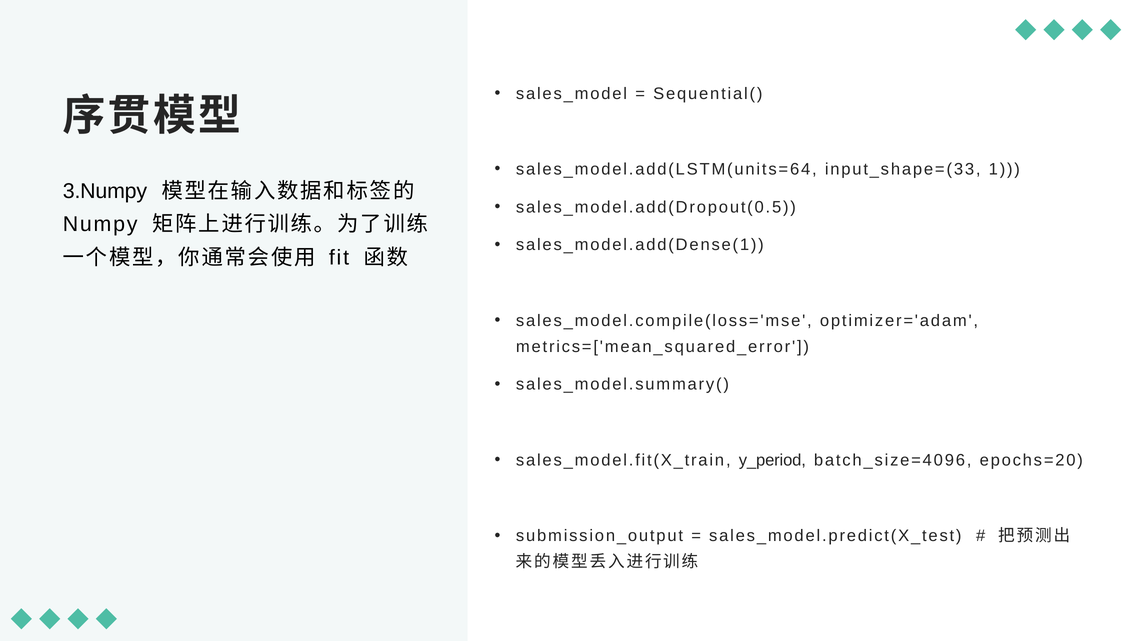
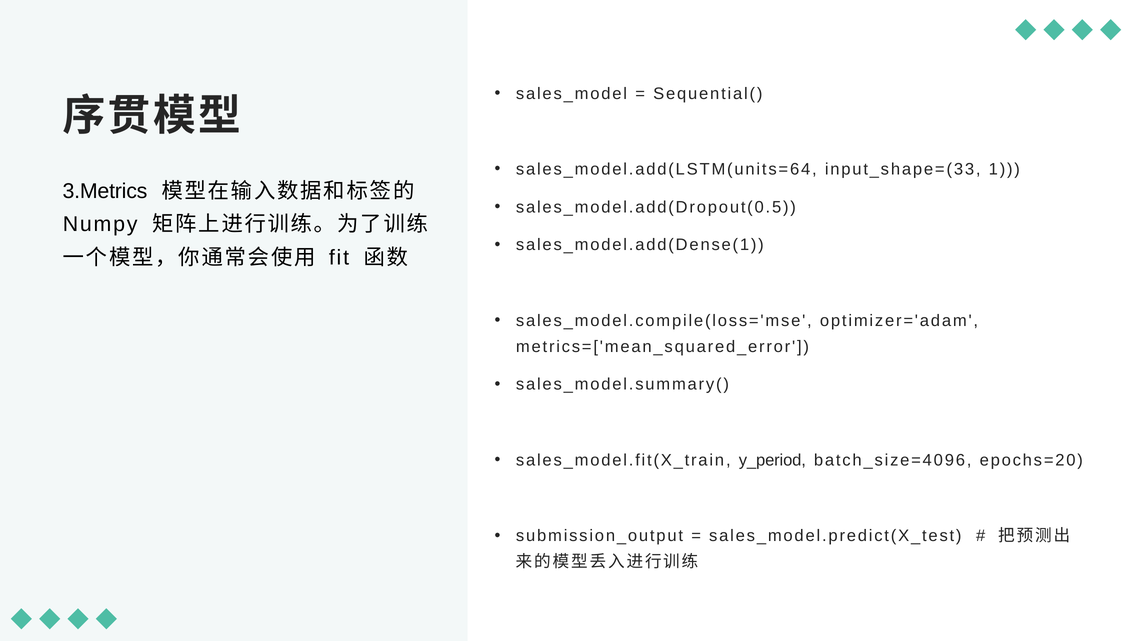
3.Numpy: 3.Numpy -> 3.Metrics
